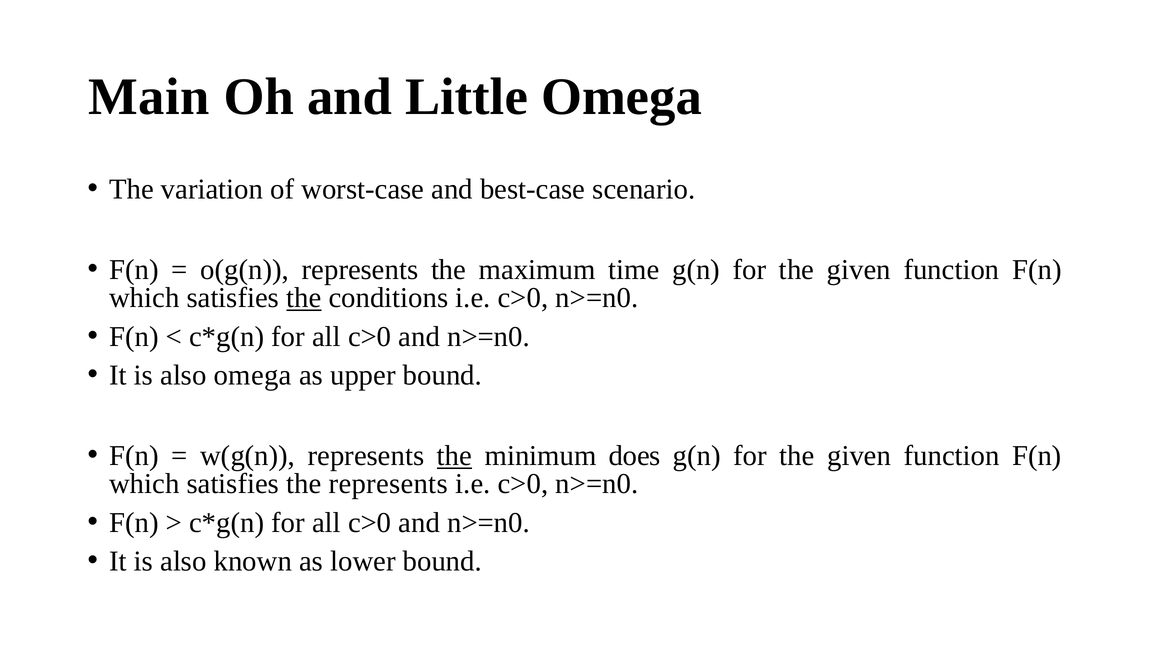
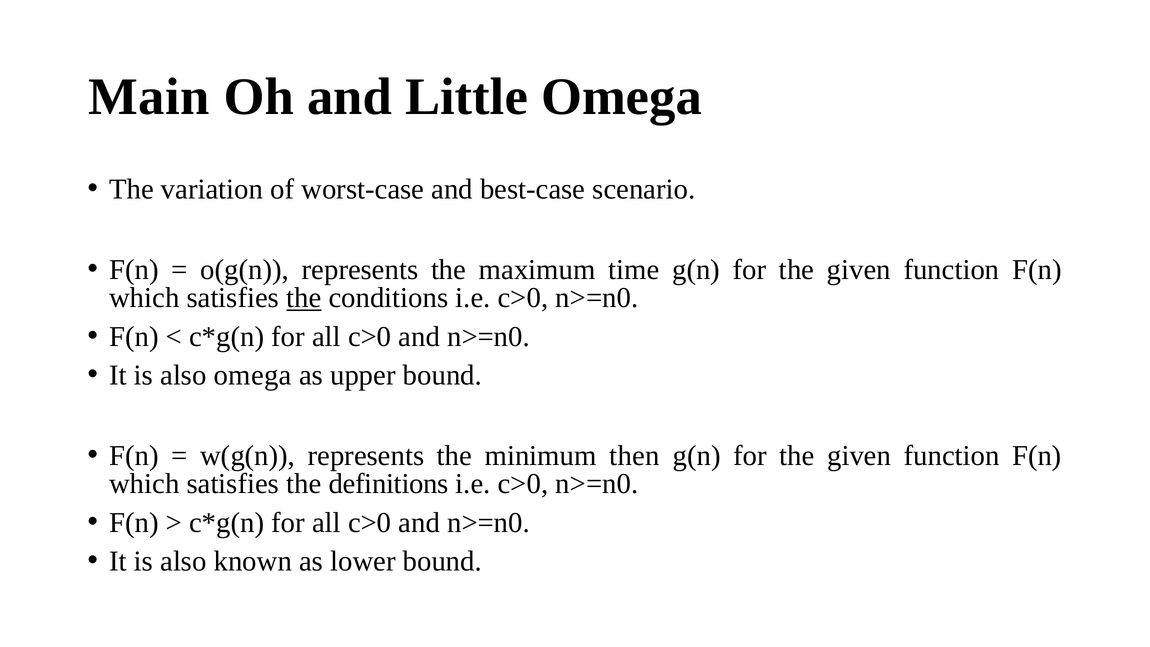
the at (454, 456) underline: present -> none
does: does -> then
the represents: represents -> definitions
